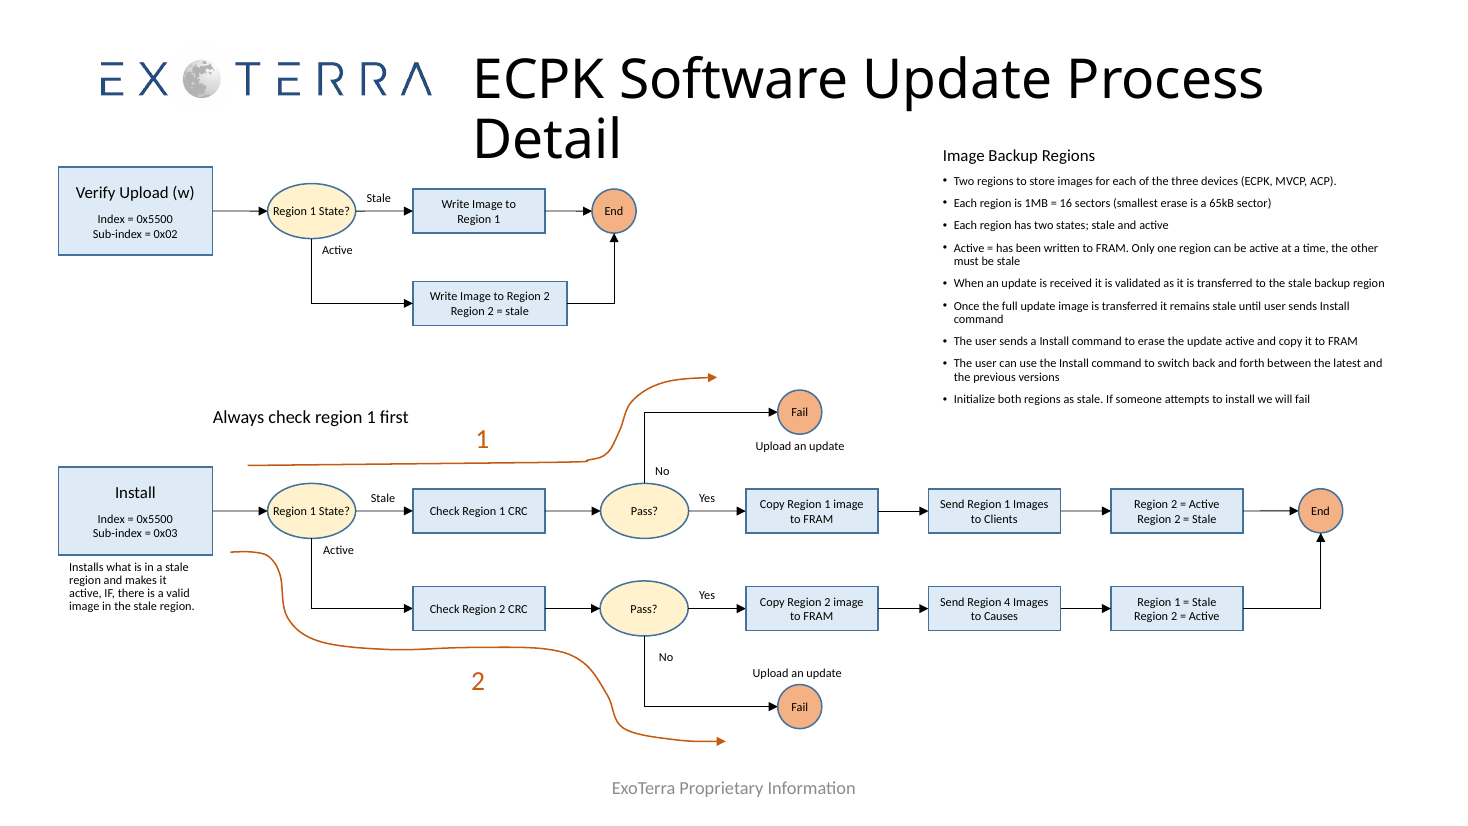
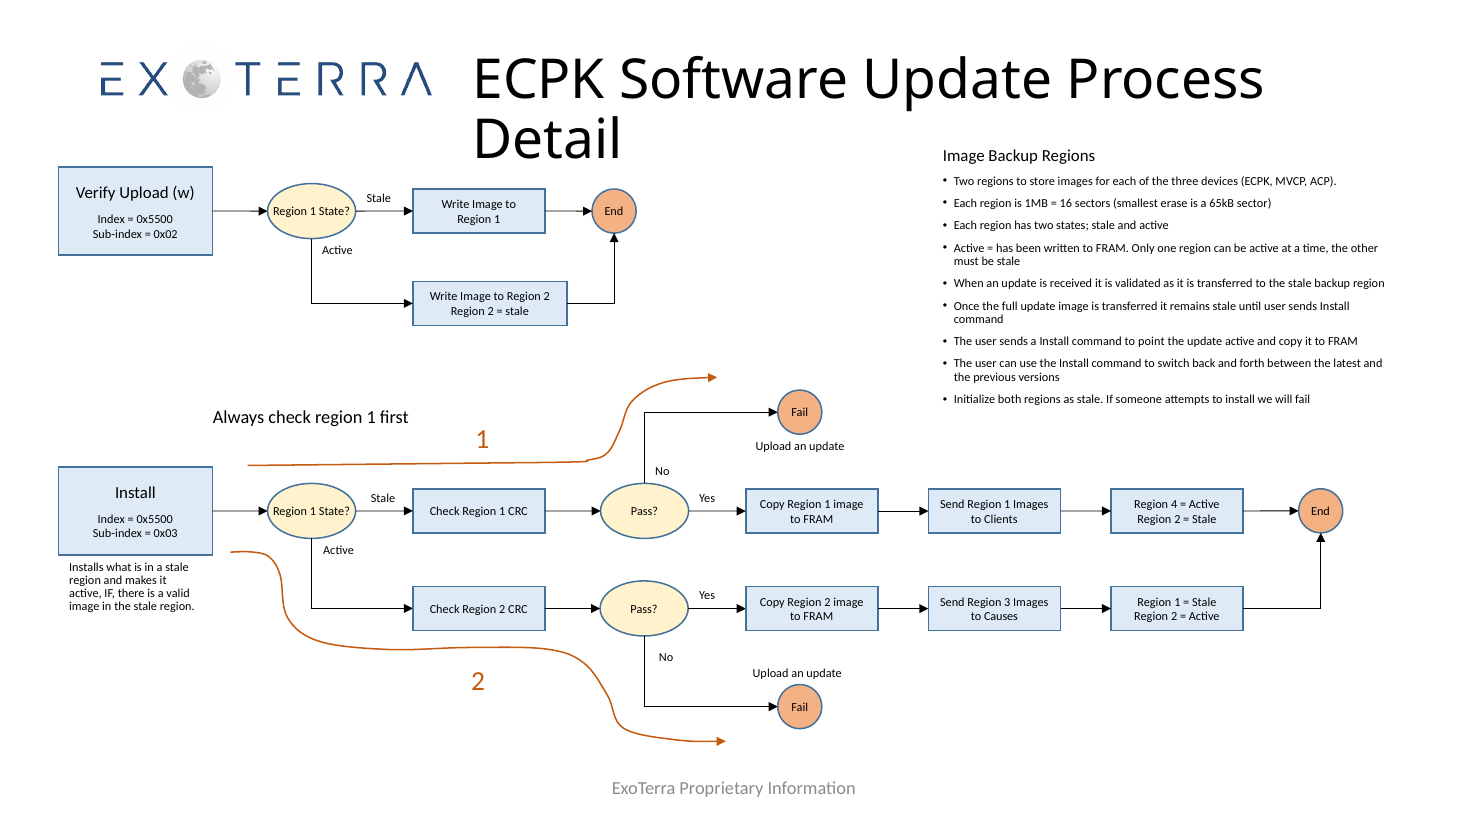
to erase: erase -> point
2 at (1174, 504): 2 -> 4
4: 4 -> 3
